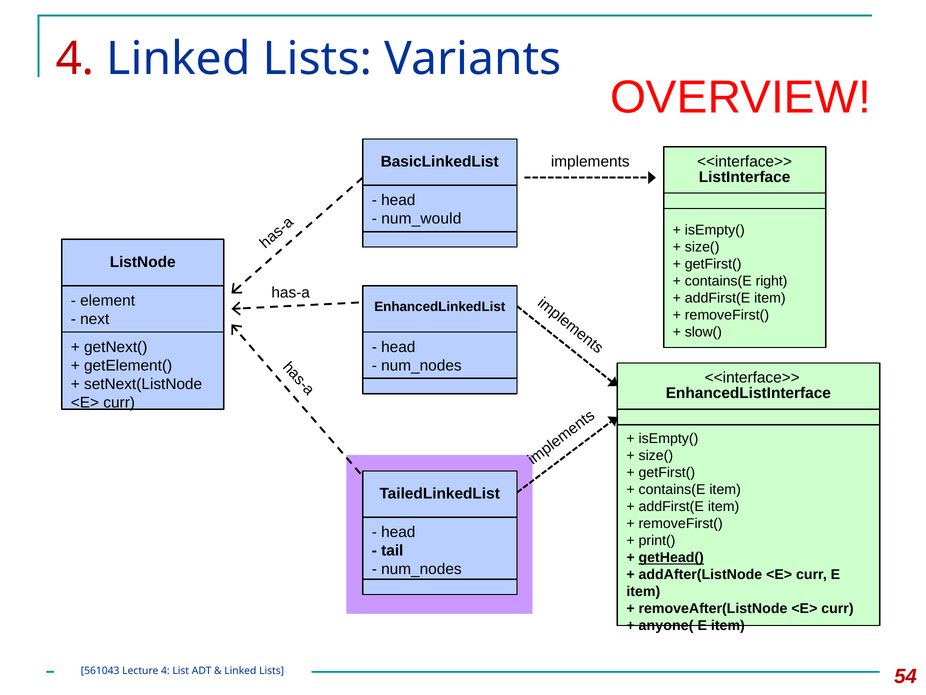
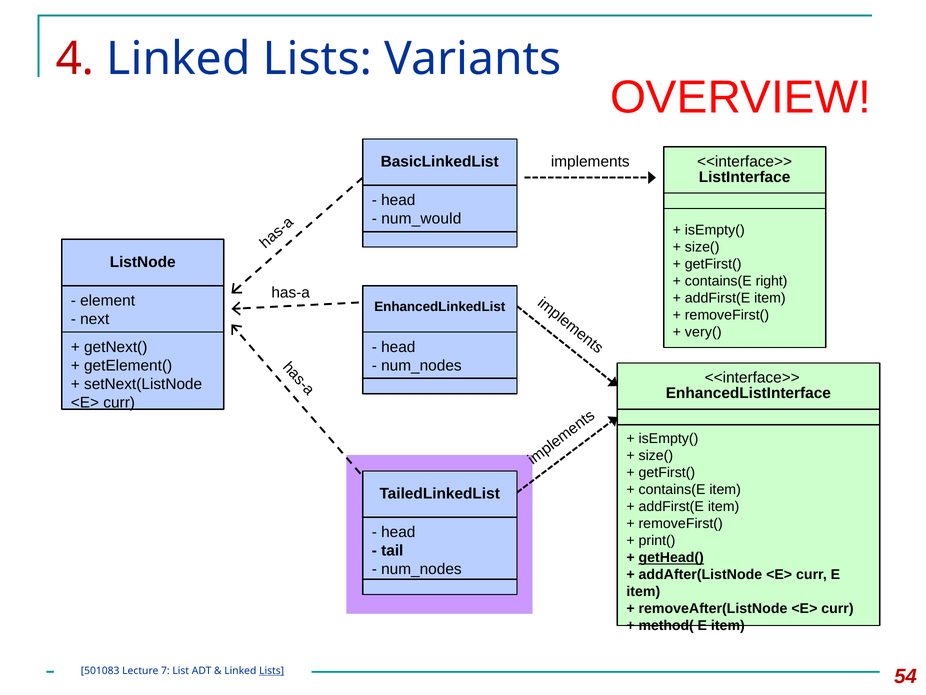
slow(: slow( -> very(
anyone(: anyone( -> method(
561043: 561043 -> 501083
Lecture 4: 4 -> 7
Lists at (272, 671) underline: none -> present
